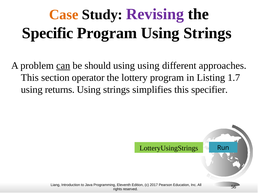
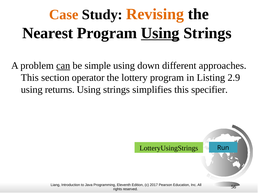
Revising colour: purple -> orange
Specific: Specific -> Nearest
Using at (160, 33) underline: none -> present
should: should -> simple
using using: using -> down
1.7: 1.7 -> 2.9
